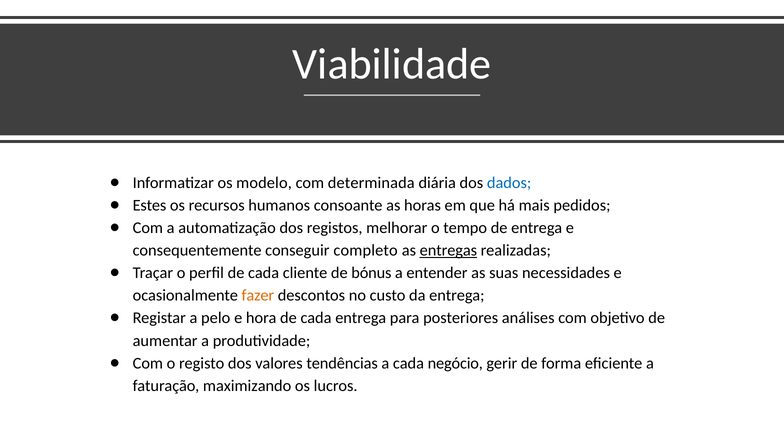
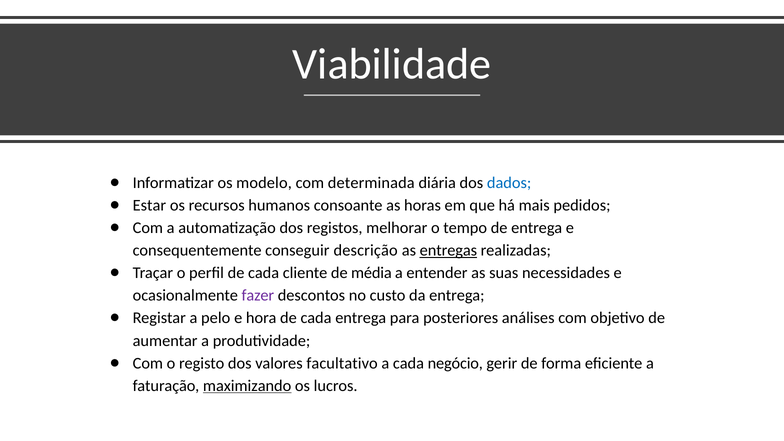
Estes: Estes -> Estar
completo: completo -> descrição
bónus: bónus -> média
fazer colour: orange -> purple
tendências: tendências -> facultativo
maximizando underline: none -> present
